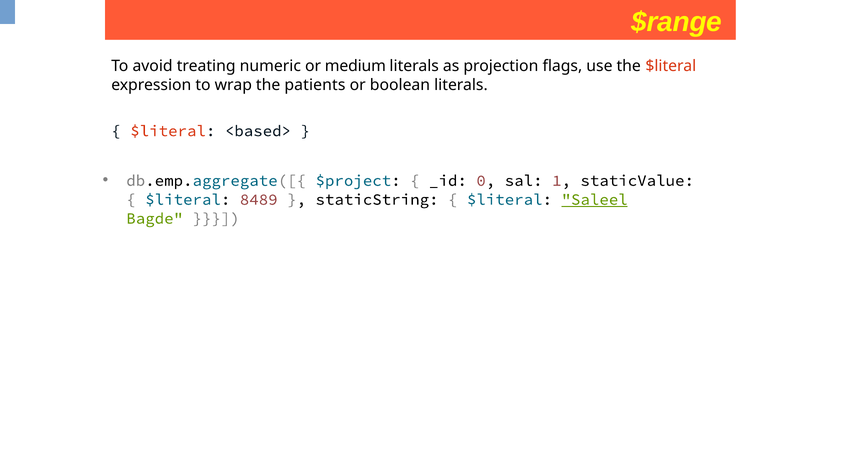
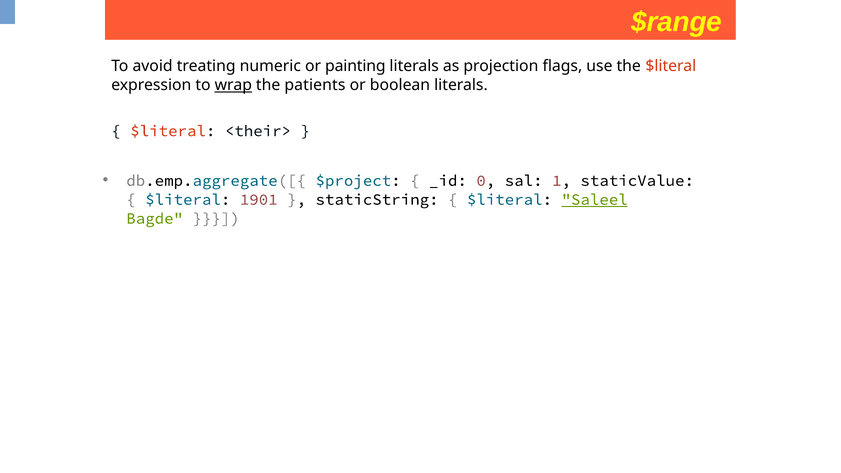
medium: medium -> painting
wrap underline: none -> present
<based>: <based> -> <their>
8489: 8489 -> 1901
